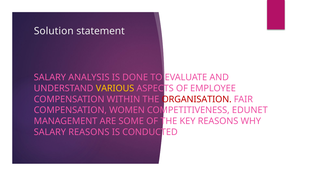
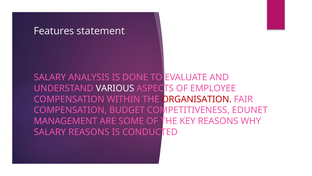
Solution: Solution -> Features
VARIOUS colour: yellow -> white
WOMEN: WOMEN -> BUDGET
